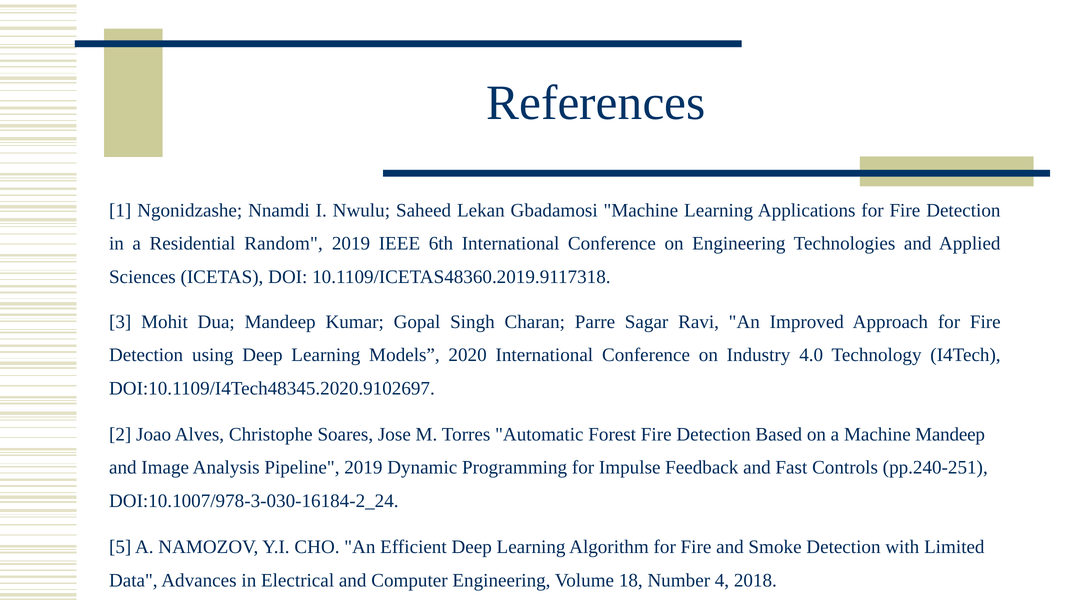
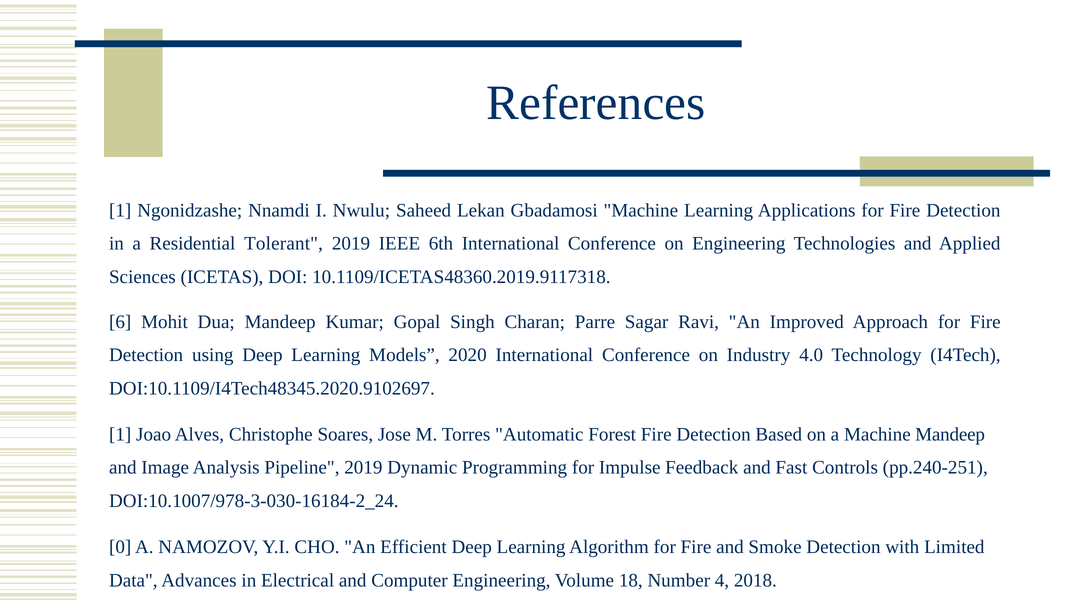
Random: Random -> Tolerant
3: 3 -> 6
2 at (120, 434): 2 -> 1
5: 5 -> 0
